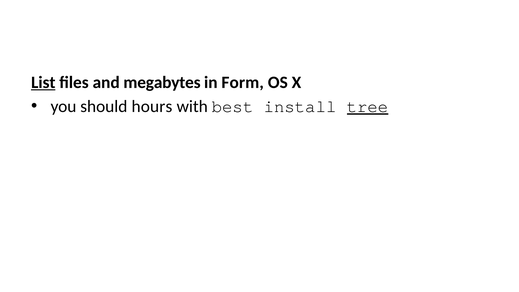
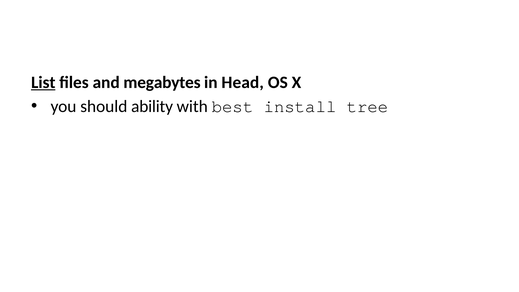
Form: Form -> Head
hours: hours -> ability
tree underline: present -> none
